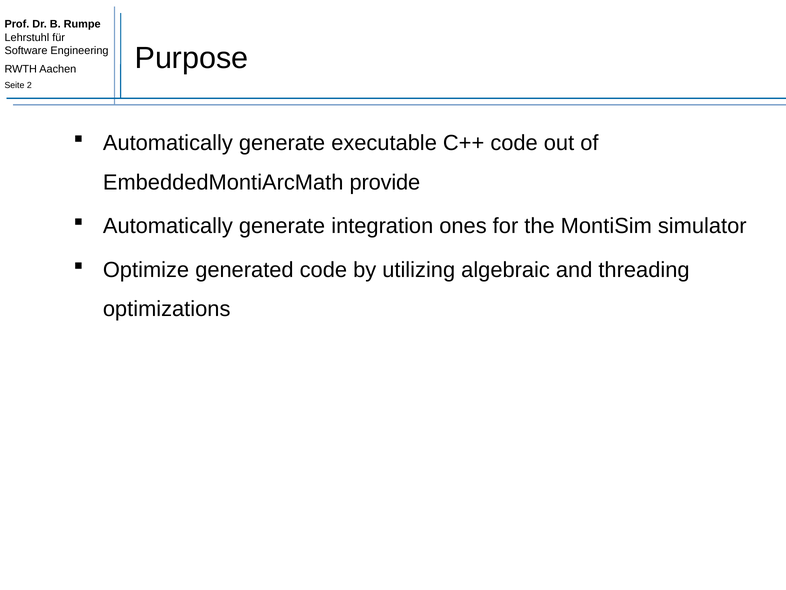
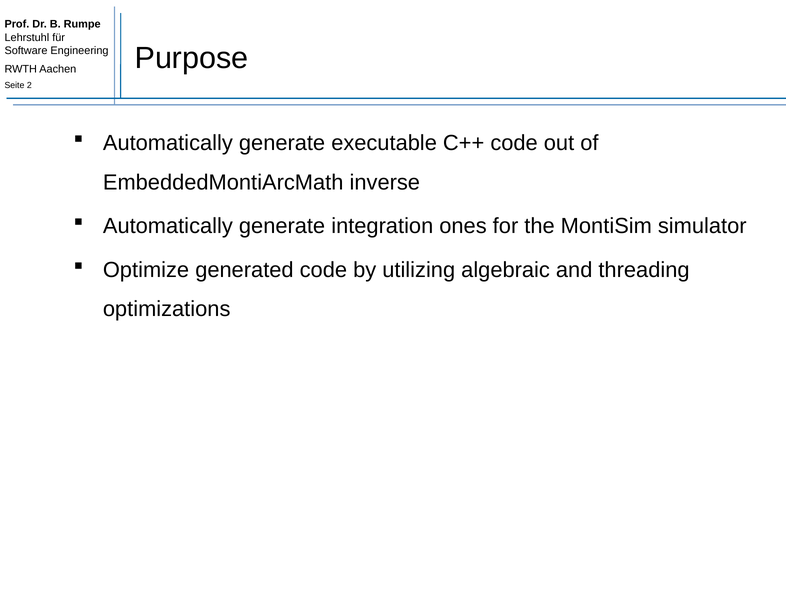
provide: provide -> inverse
